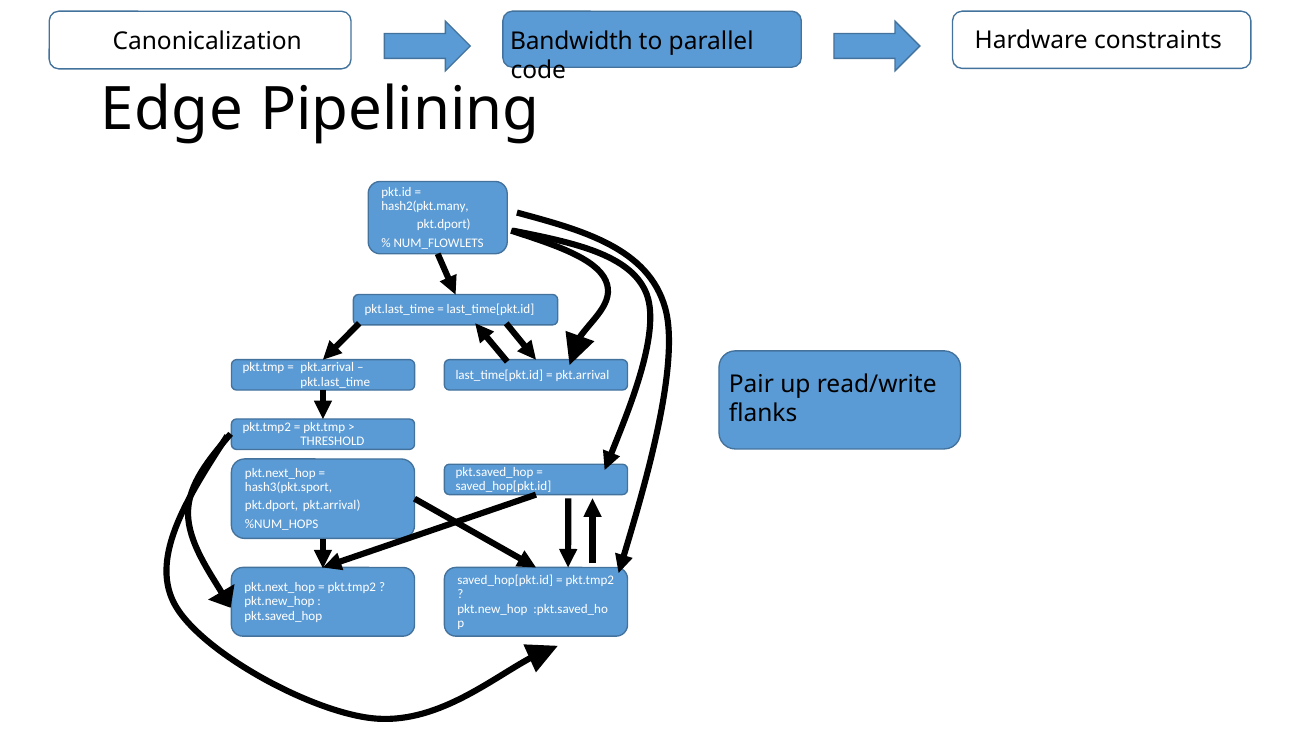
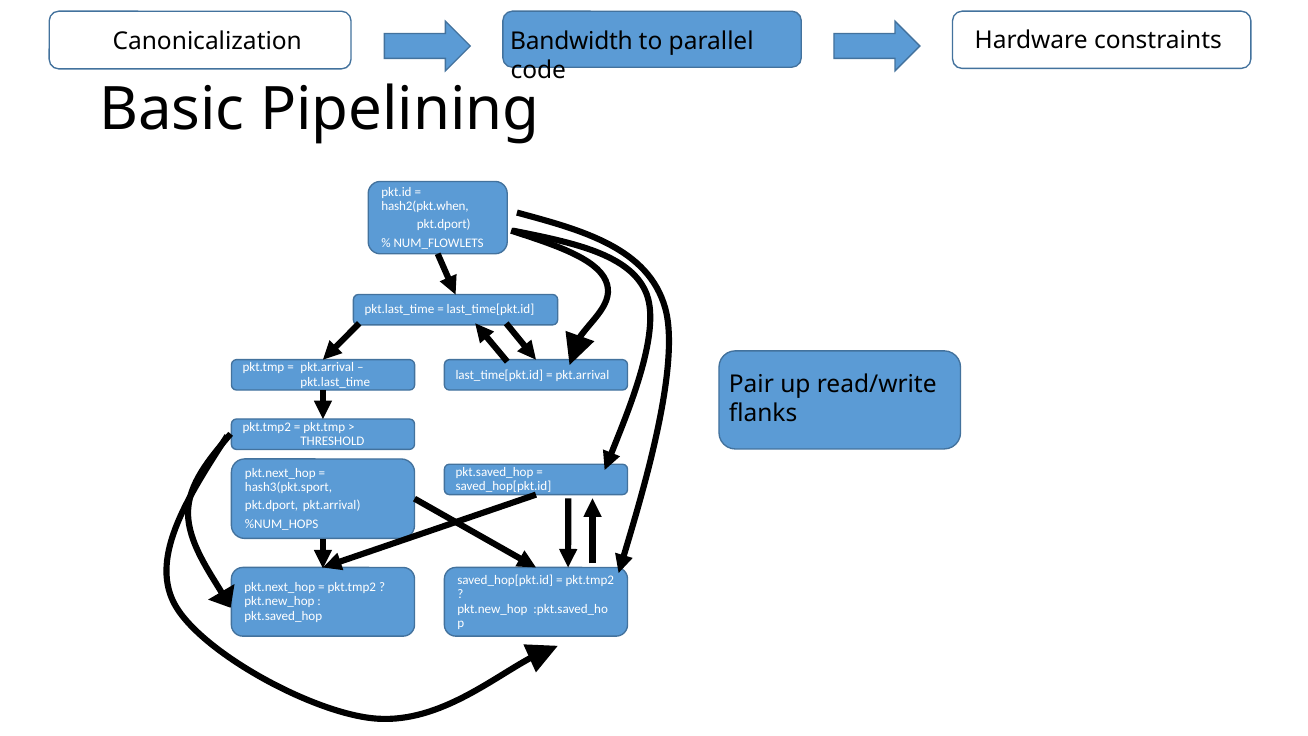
Edge: Edge -> Basic
hash2(pkt.many: hash2(pkt.many -> hash2(pkt.when
